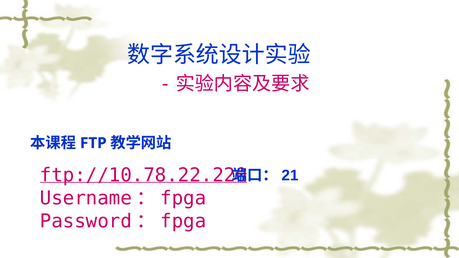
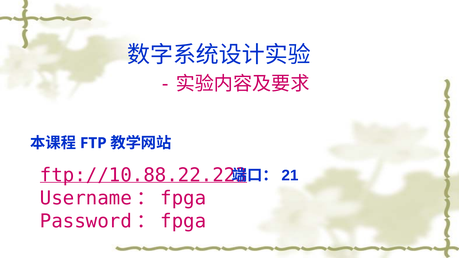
ftp://10.78.22.220: ftp://10.78.22.220 -> ftp://10.88.22.223
